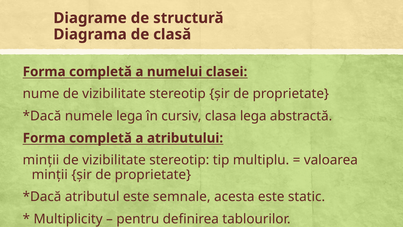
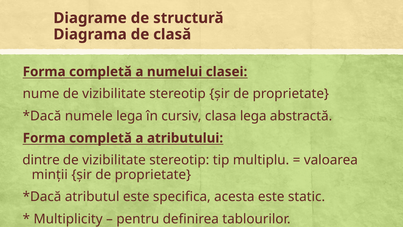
minții at (41, 160): minții -> dintre
semnale: semnale -> specifica
